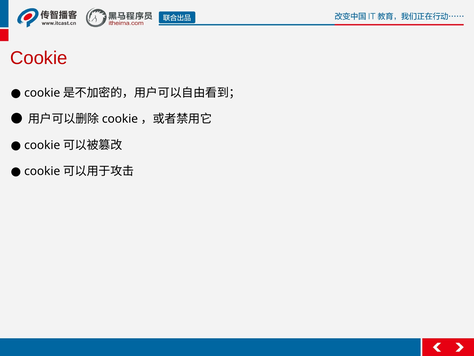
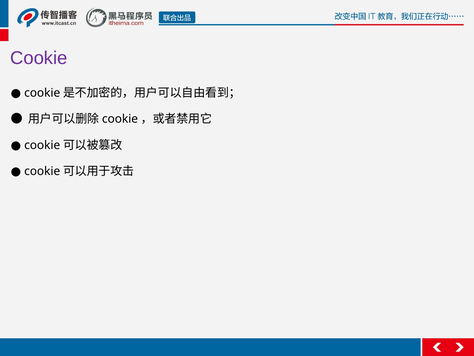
Cookie colour: red -> purple
